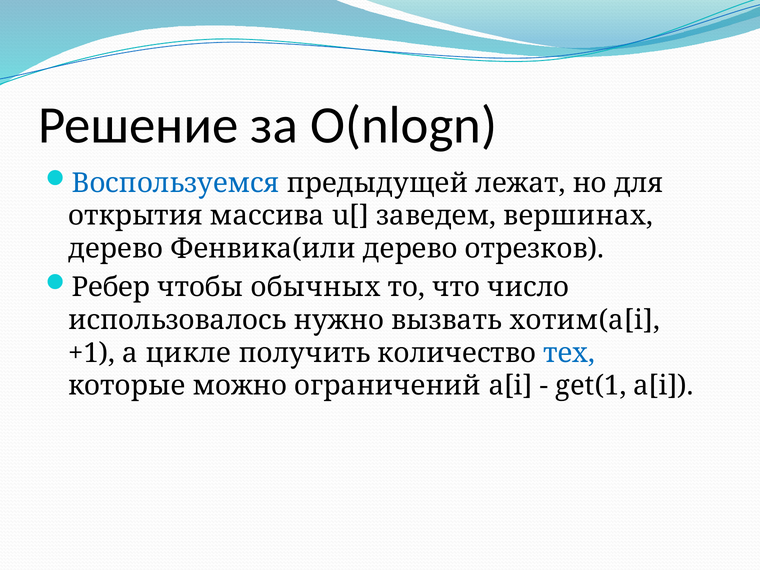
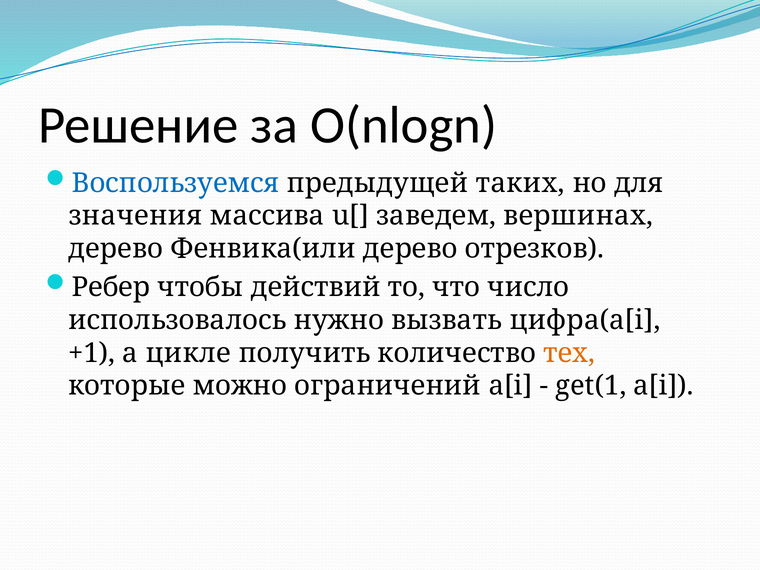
лежат: лежат -> таких
открытия: открытия -> значения
обычных: обычных -> действий
хотим(a[i: хотим(a[i -> цифра(a[i
тех colour: blue -> orange
